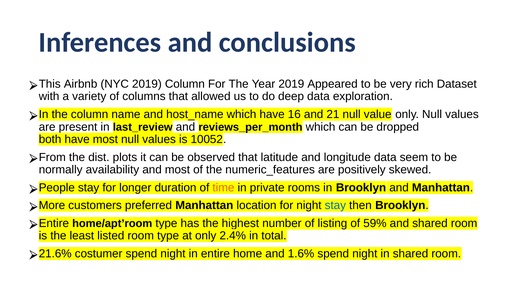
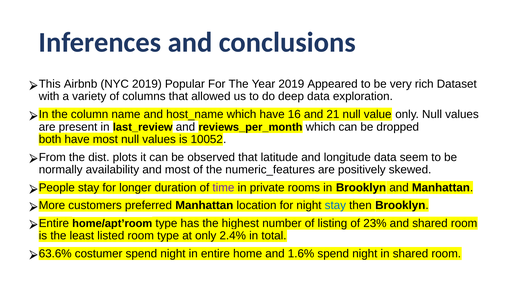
2019 Column: Column -> Popular
time colour: orange -> purple
59%: 59% -> 23%
21.6%: 21.6% -> 63.6%
